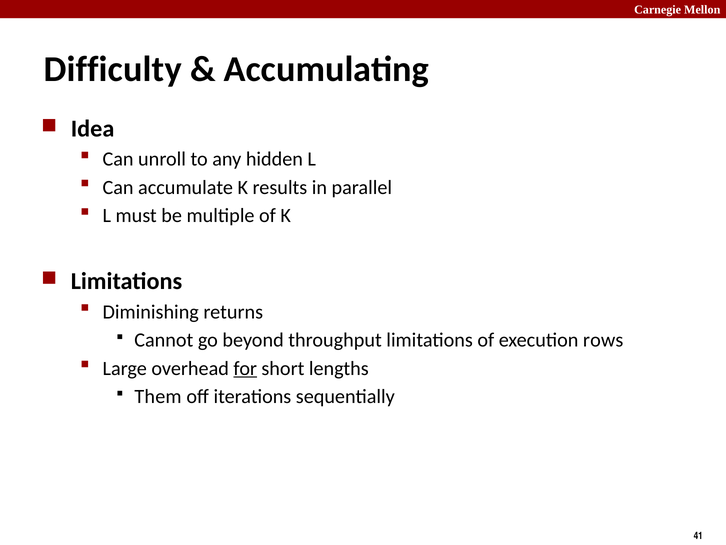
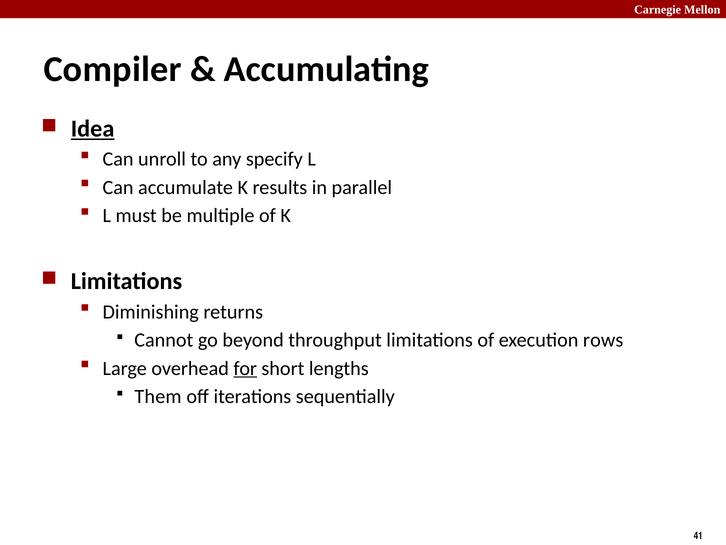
Difficulty: Difficulty -> Compiler
Idea underline: none -> present
hidden: hidden -> specify
